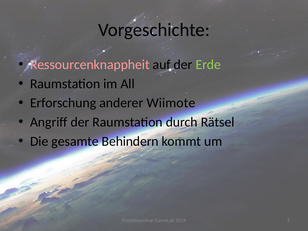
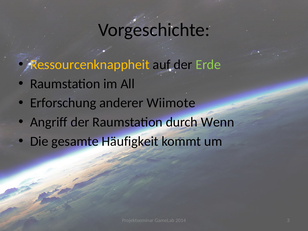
Ressourcenknappheit colour: pink -> yellow
Rätsel: Rätsel -> Wenn
Behindern: Behindern -> Häufigkeit
